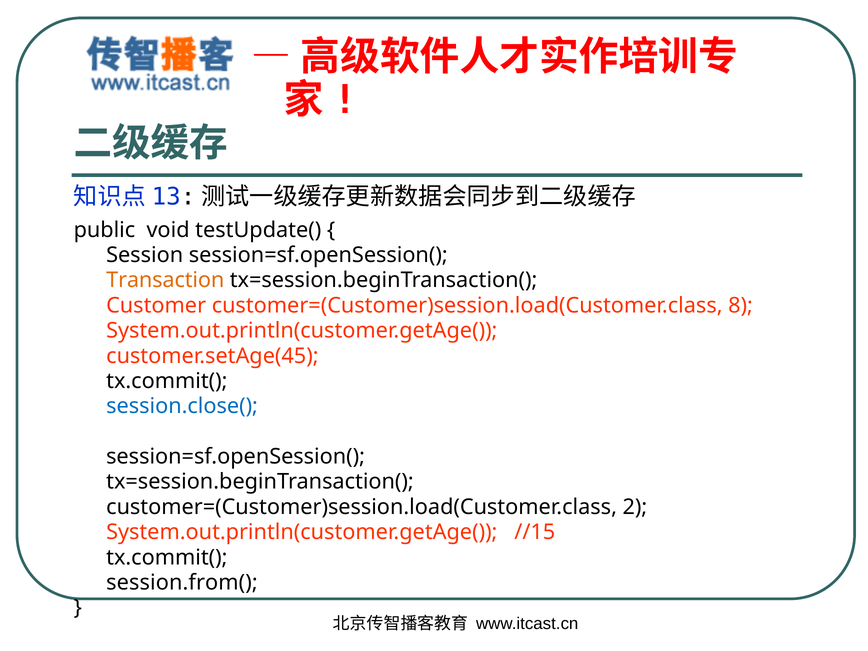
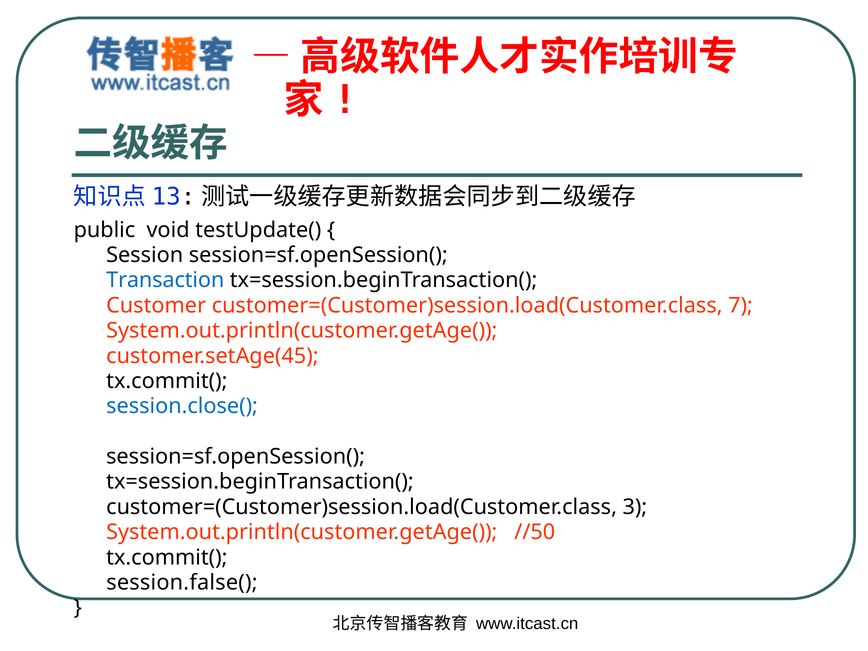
Transaction colour: orange -> blue
8: 8 -> 7
2: 2 -> 3
//15: //15 -> //50
session.from(: session.from( -> session.false(
